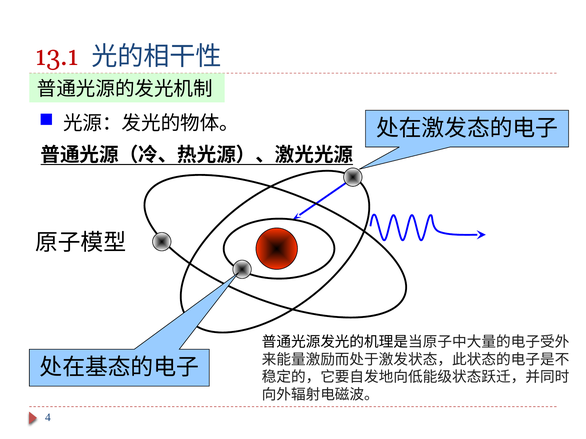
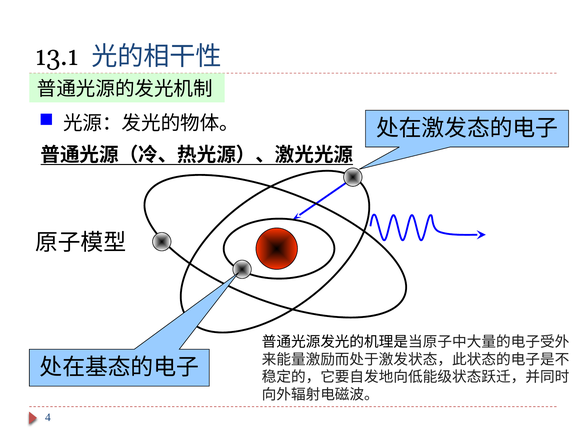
13.1 colour: red -> black
